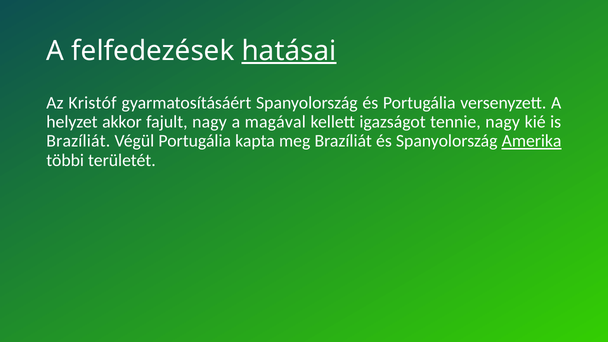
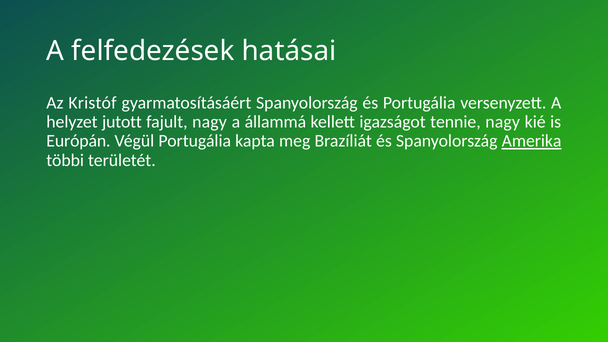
hatásai underline: present -> none
akkor: akkor -> jutott
magával: magával -> állammá
Brazíliát at (78, 141): Brazíliát -> Európán
